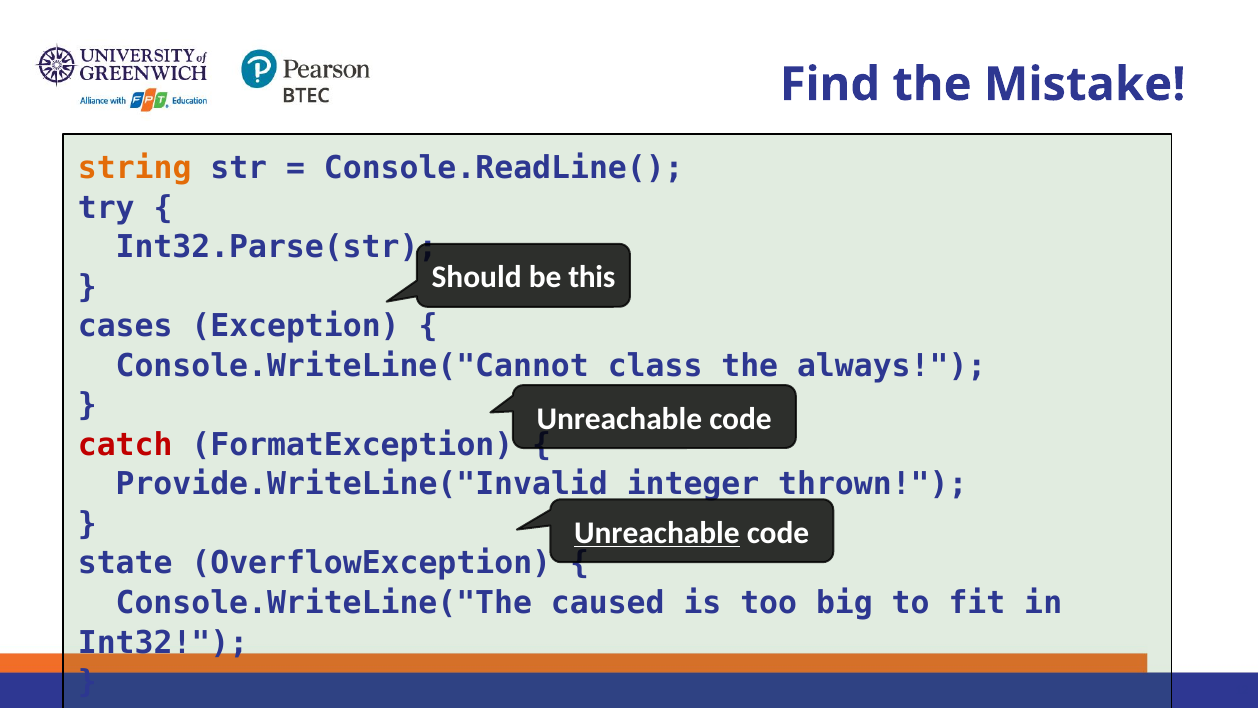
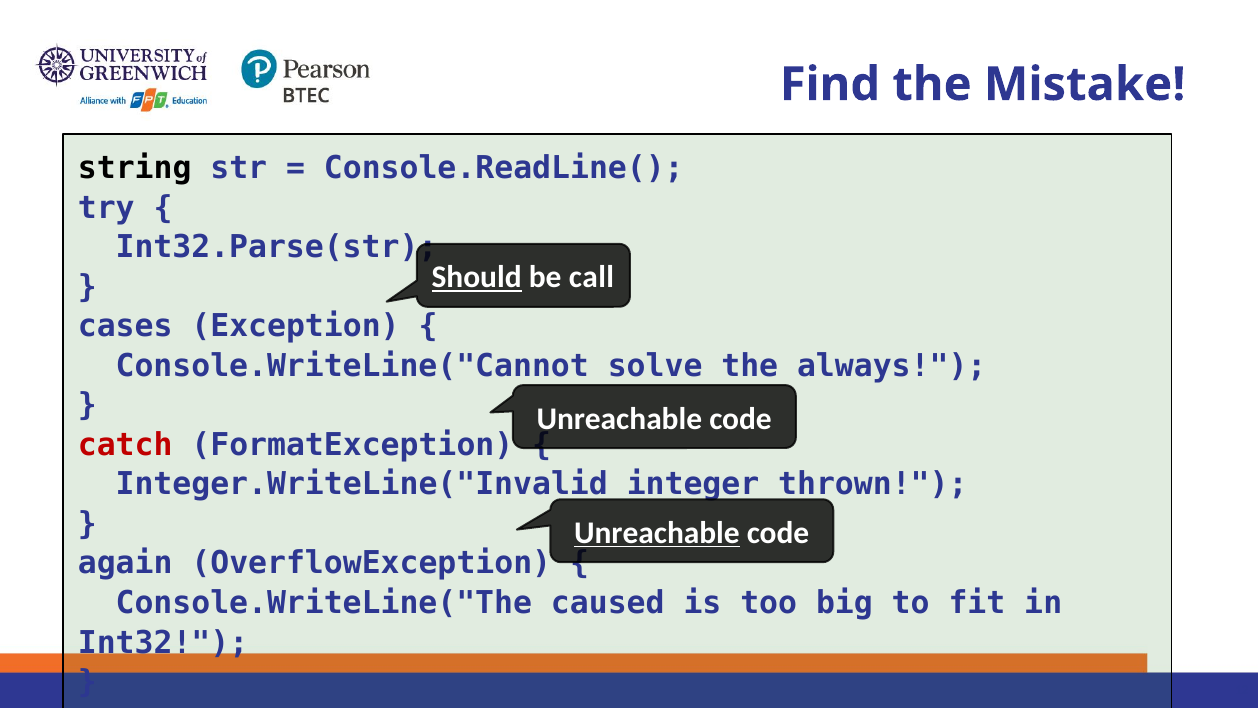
string colour: orange -> black
Should underline: none -> present
this: this -> call
class: class -> solve
Provide.WriteLine("Invalid: Provide.WriteLine("Invalid -> Integer.WriteLine("Invalid
state: state -> again
